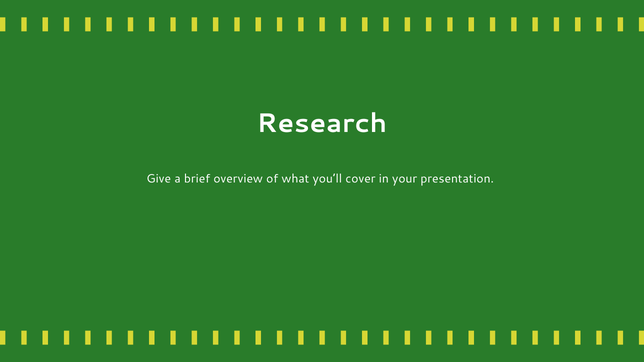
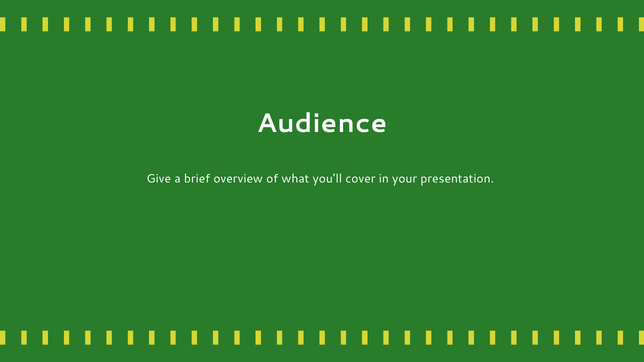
Research: Research -> Audience
